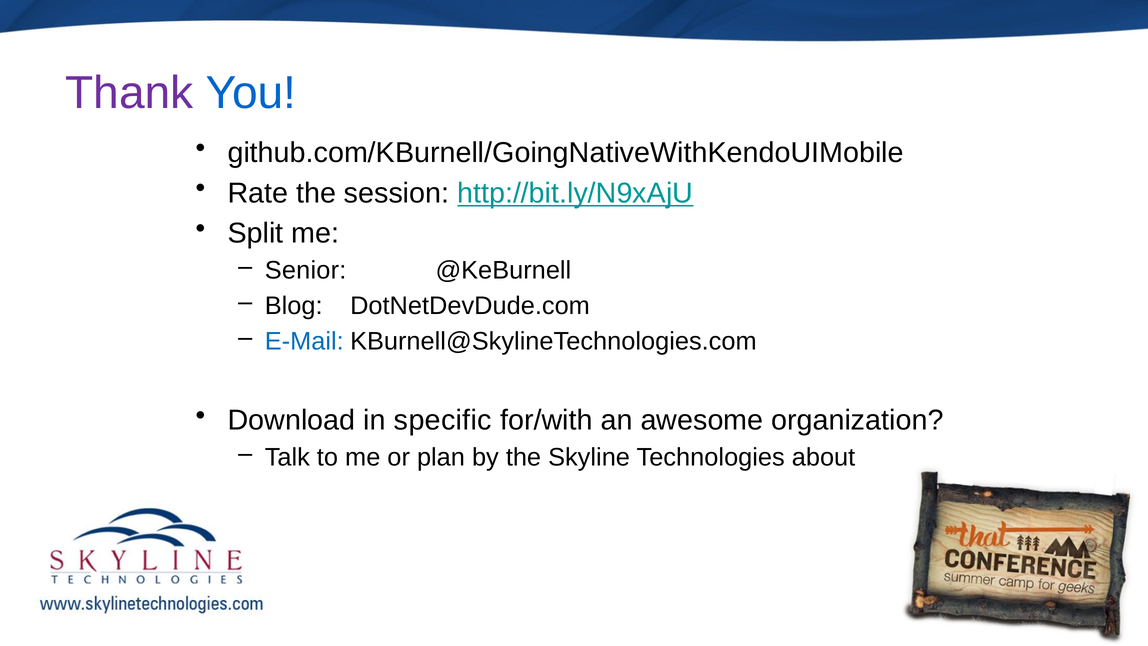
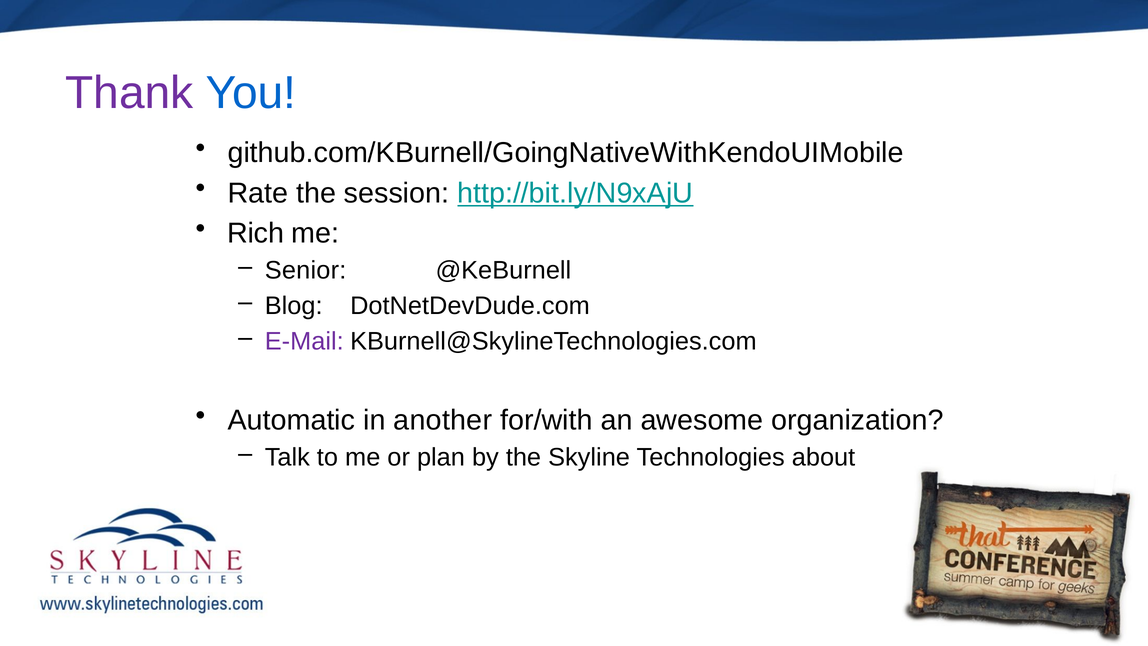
Split: Split -> Rich
E-Mail colour: blue -> purple
Download: Download -> Automatic
specific: specific -> another
